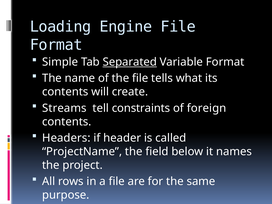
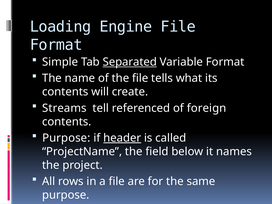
constraints: constraints -> referenced
Headers at (66, 138): Headers -> Purpose
header underline: none -> present
